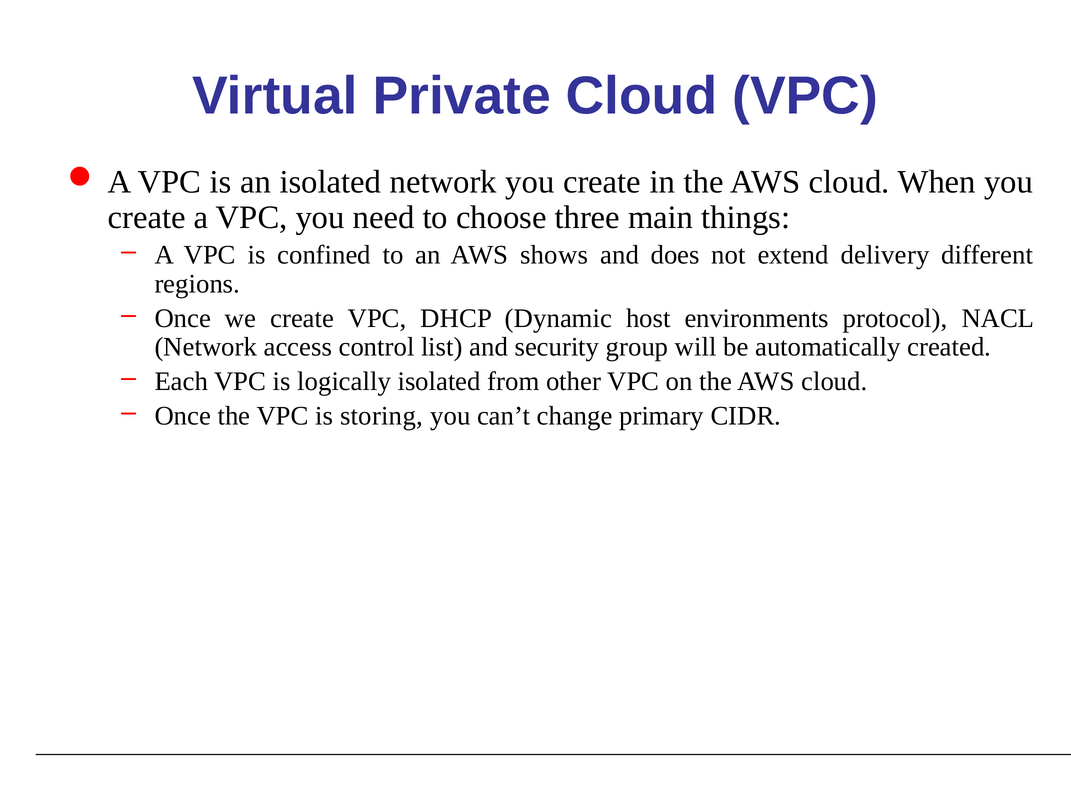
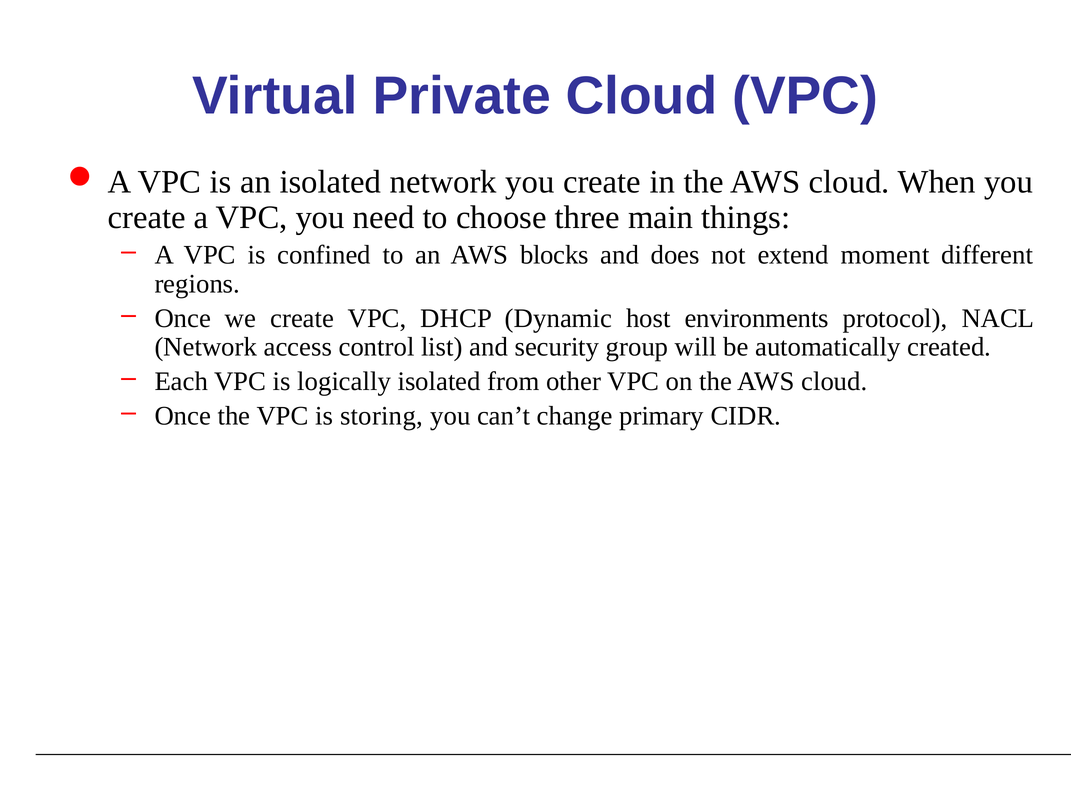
shows: shows -> blocks
delivery: delivery -> moment
